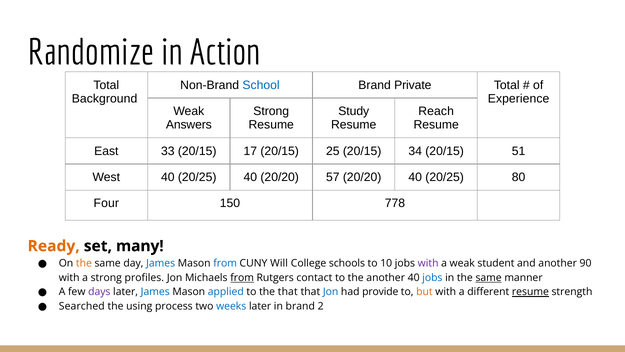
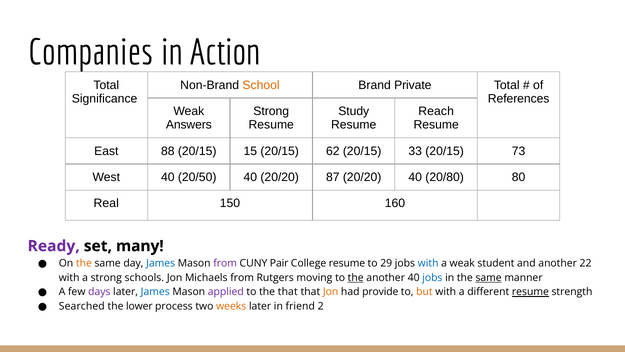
Randomize: Randomize -> Companies
School colour: blue -> orange
Background: Background -> Significance
Experience: Experience -> References
33: 33 -> 88
17: 17 -> 15
25: 25 -> 62
34: 34 -> 33
51: 51 -> 73
West 40 20/25: 20/25 -> 20/50
57: 57 -> 87
20/20 40 20/25: 20/25 -> 20/80
Four: Four -> Real
778: 778 -> 160
Ready colour: orange -> purple
from at (225, 263) colour: blue -> purple
Will: Will -> Pair
College schools: schools -> resume
10: 10 -> 29
with at (428, 263) colour: purple -> blue
90: 90 -> 22
profiles: profiles -> schools
from at (242, 277) underline: present -> none
contact: contact -> moving
the at (356, 277) underline: none -> present
applied colour: blue -> purple
Jon at (331, 292) colour: blue -> orange
using: using -> lower
weeks colour: blue -> orange
in brand: brand -> friend
